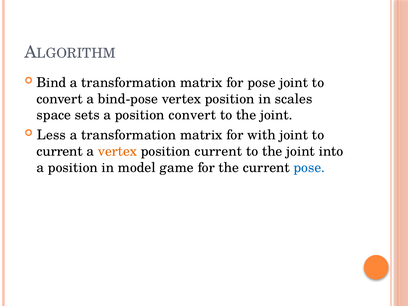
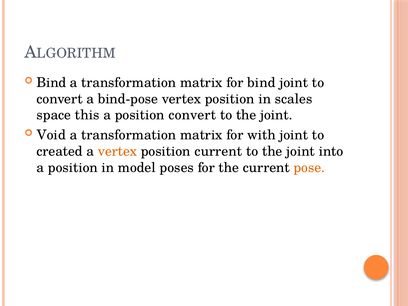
for pose: pose -> bind
sets: sets -> this
Less: Less -> Void
current at (60, 151): current -> created
game: game -> poses
pose at (309, 168) colour: blue -> orange
